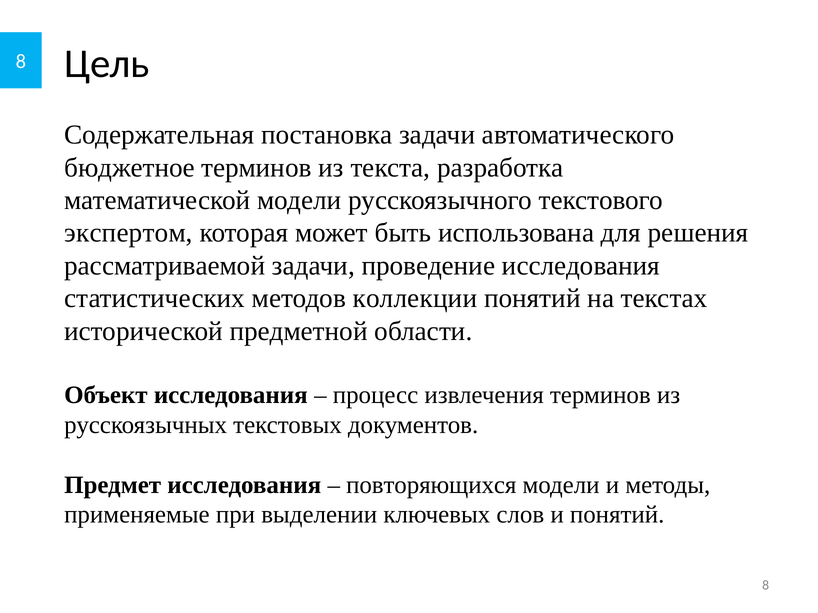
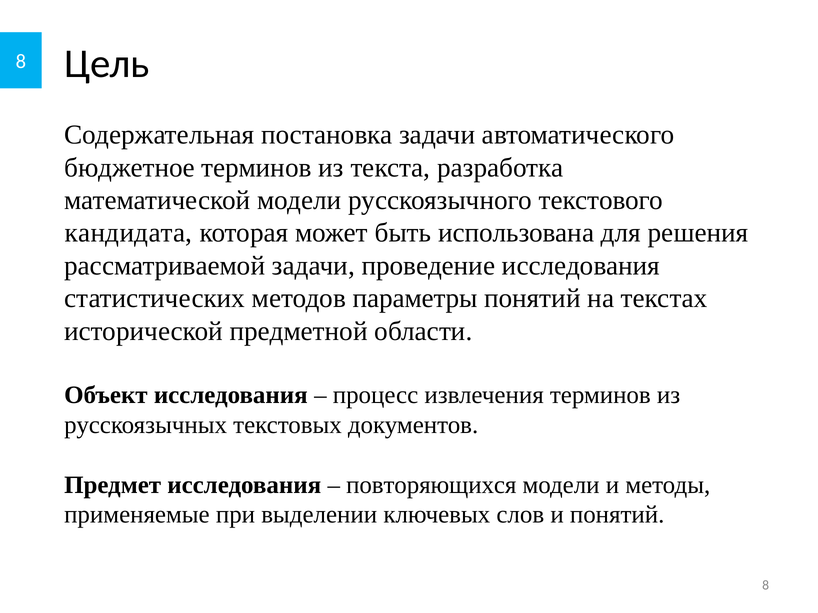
экспертом: экспертом -> кандидата
коллекции: коллекции -> параметры
